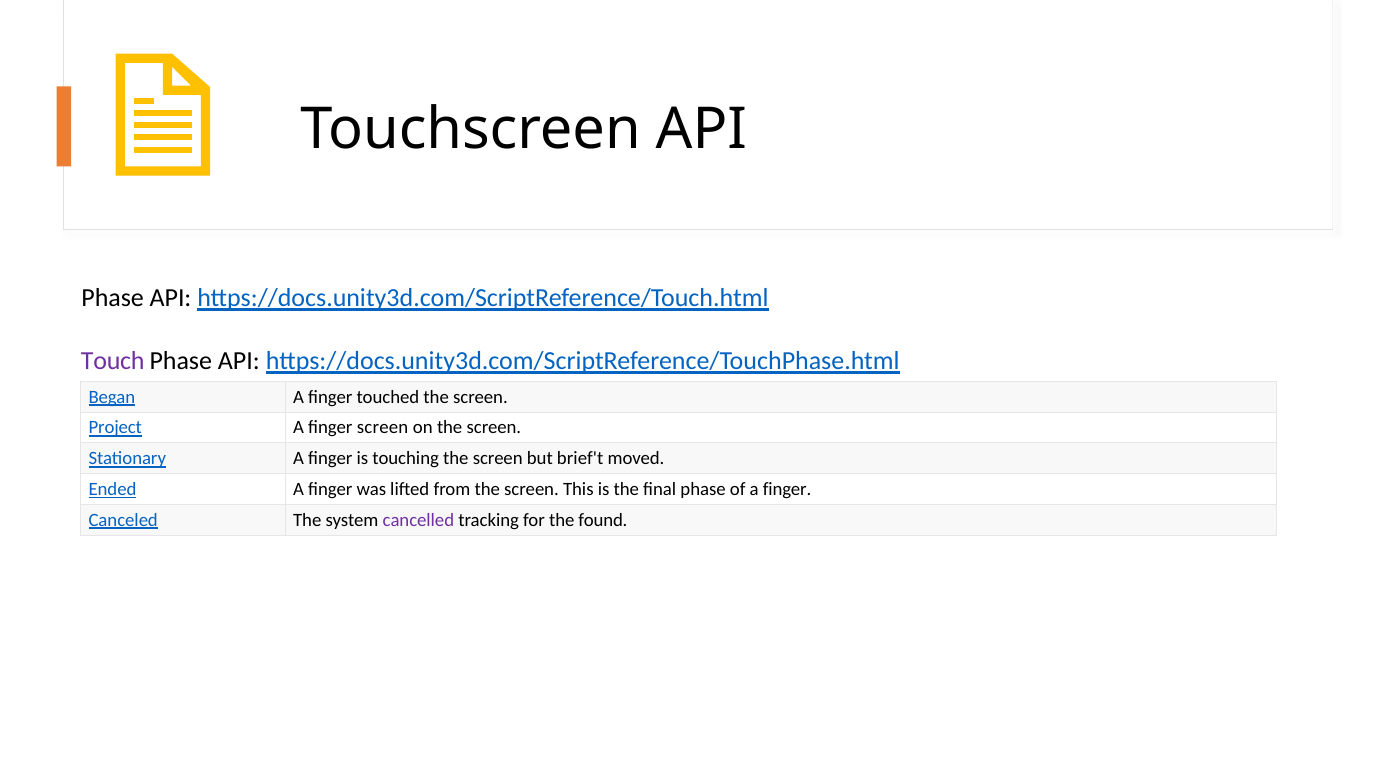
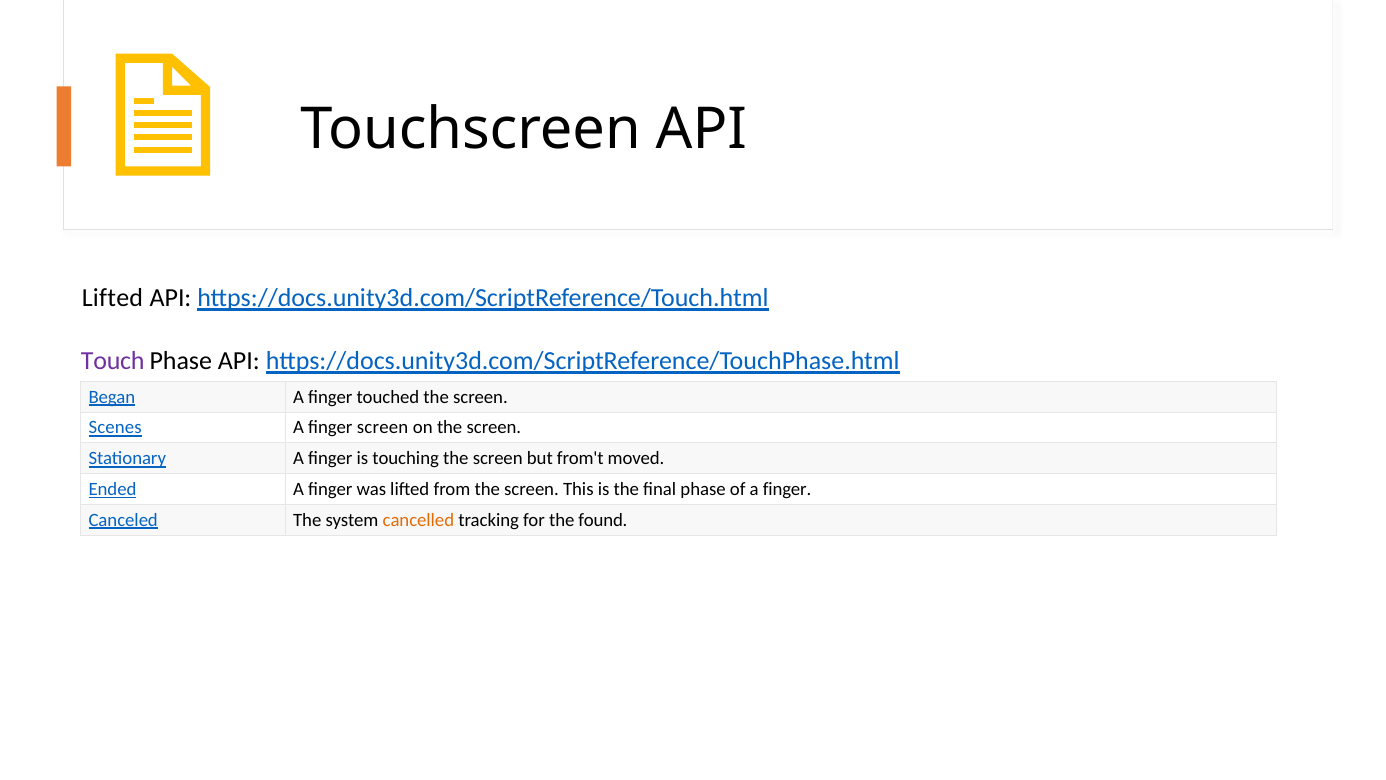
Phase at (113, 298): Phase -> Lifted
Project: Project -> Scenes
brief't: brief't -> from't
cancelled colour: purple -> orange
